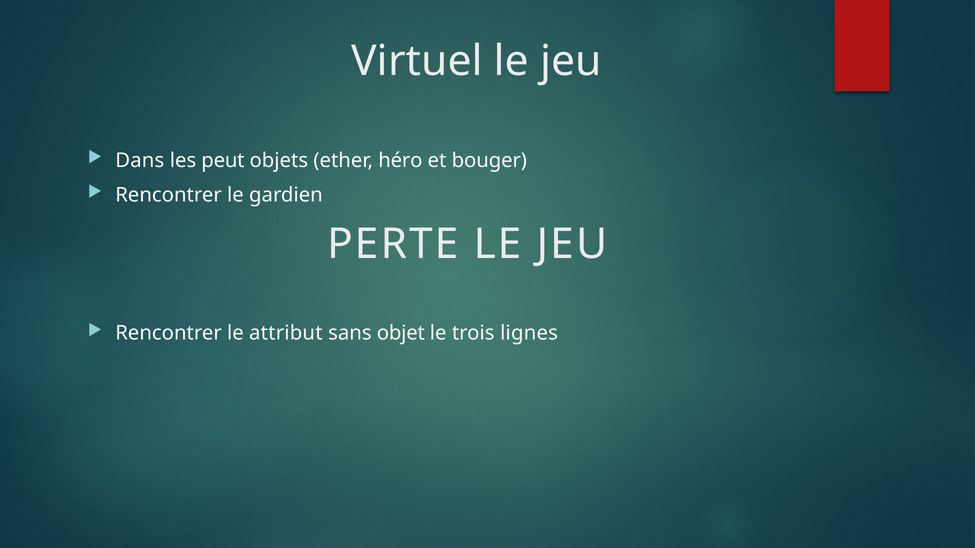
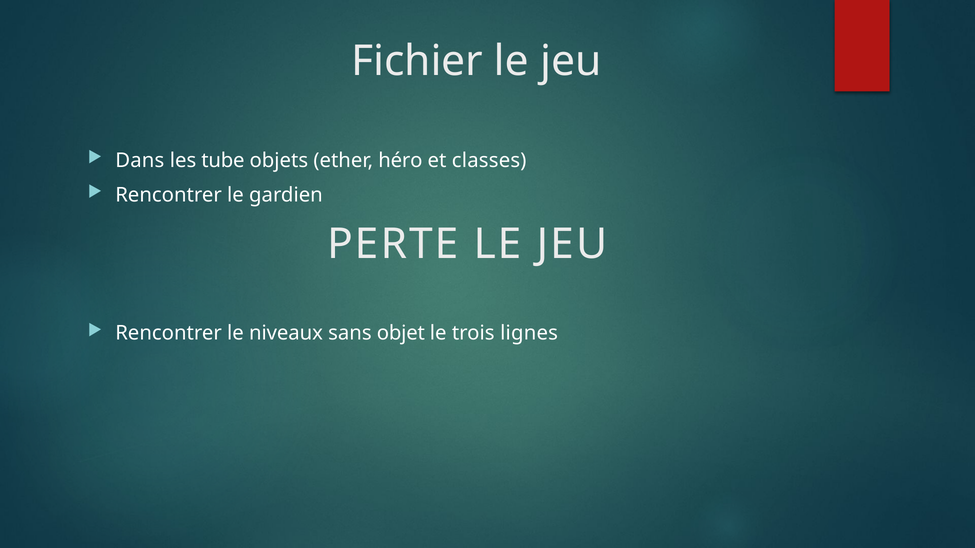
Virtuel: Virtuel -> Fichier
peut: peut -> tube
bouger: bouger -> classes
attribut: attribut -> niveaux
